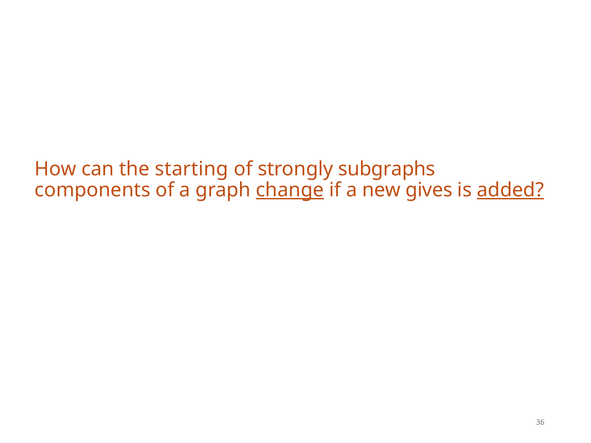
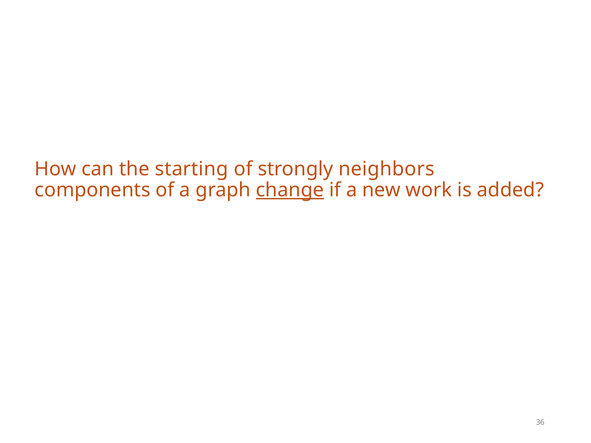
subgraphs: subgraphs -> neighbors
gives: gives -> work
added underline: present -> none
